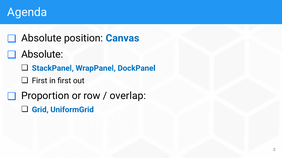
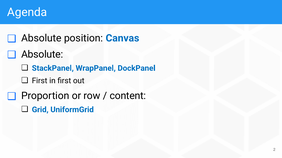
overlap: overlap -> content
